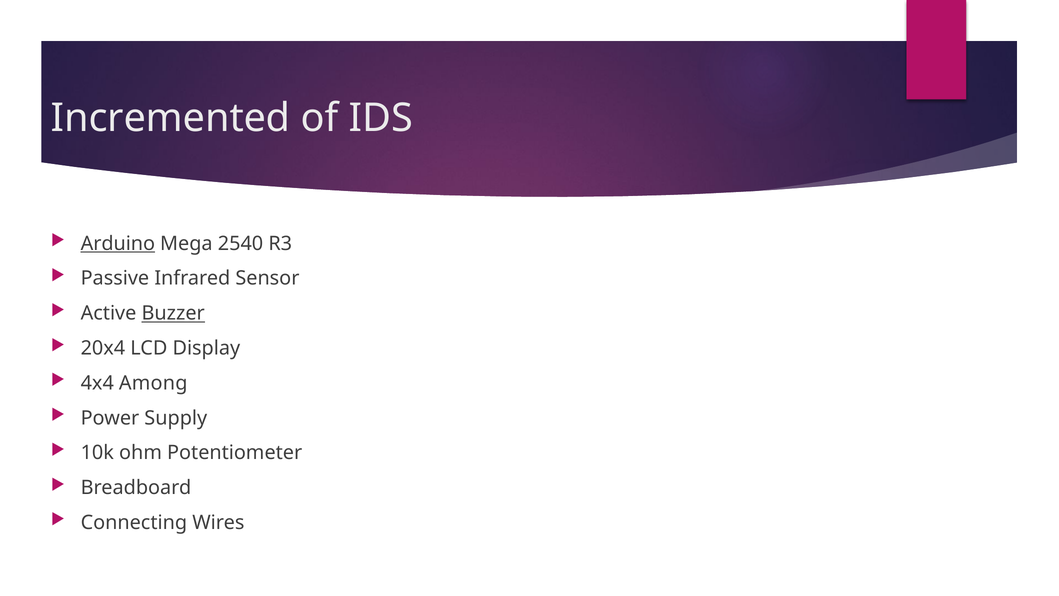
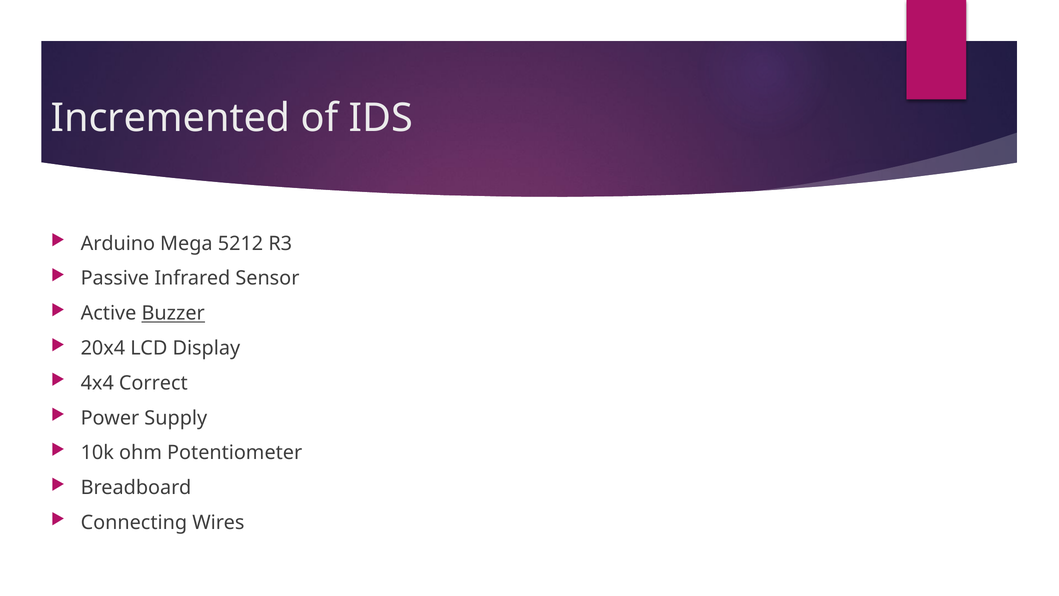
Arduino underline: present -> none
2540: 2540 -> 5212
Among: Among -> Correct
